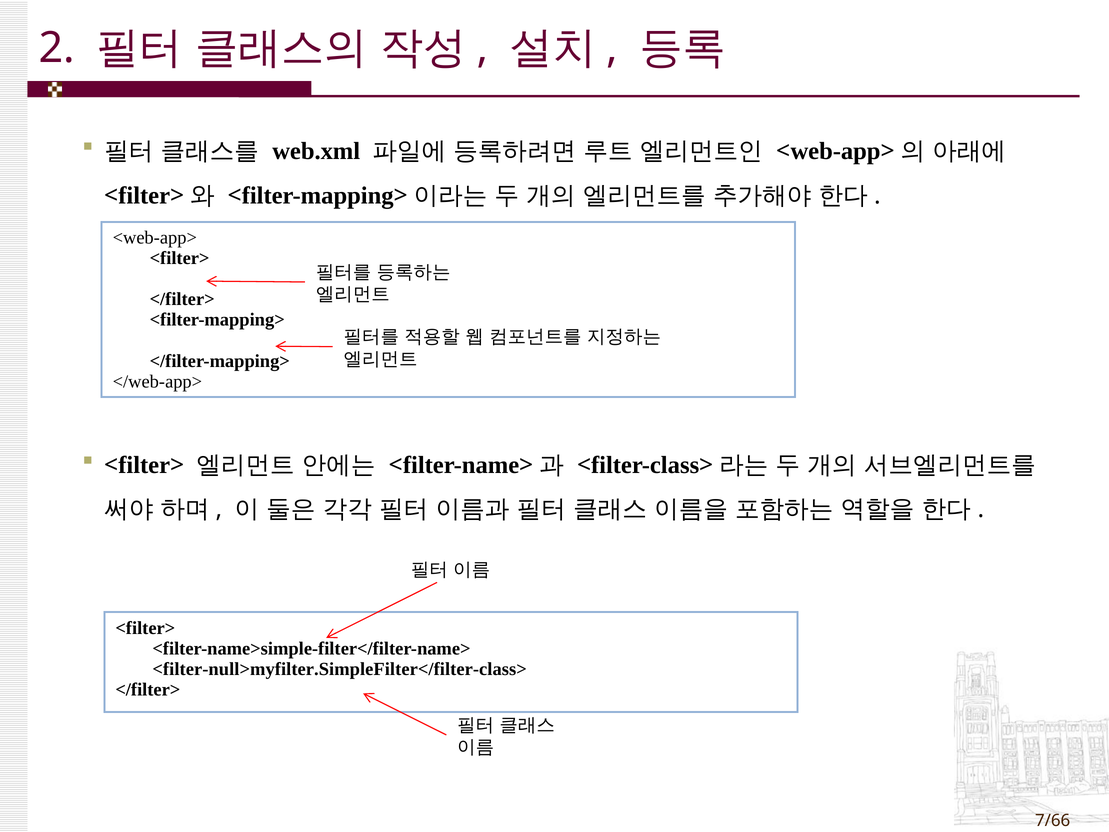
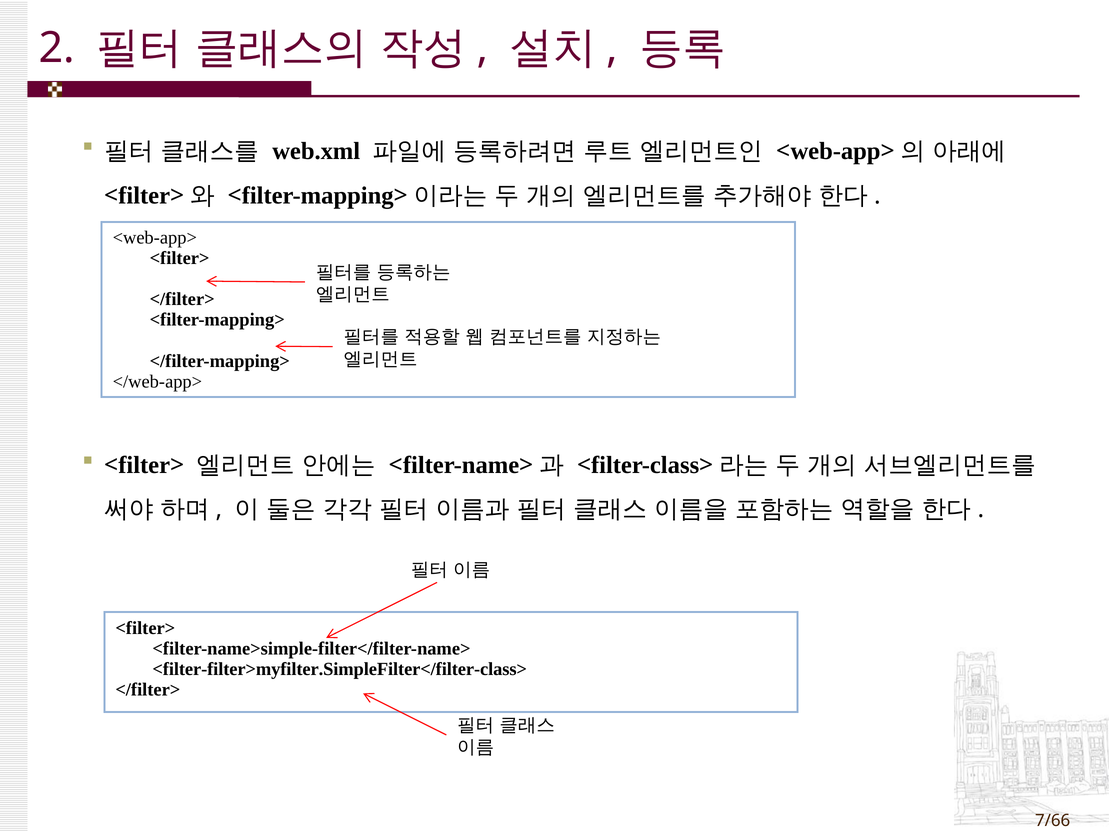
<filter-null>myfilter.SimpleFilter</filter-class>: <filter-null>myfilter.SimpleFilter</filter-class> -> <filter-filter>myfilter.SimpleFilter</filter-class>
